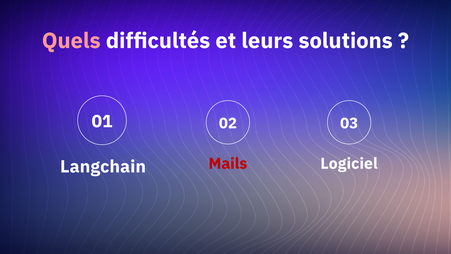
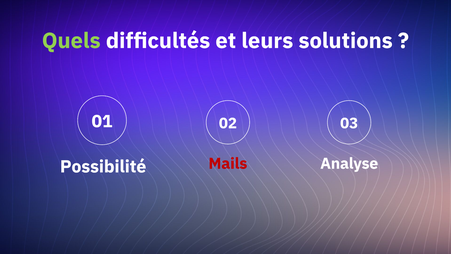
Quels colour: pink -> light green
Logiciel: Logiciel -> Analyse
Langchain: Langchain -> Possibilité
